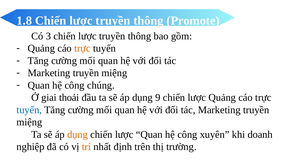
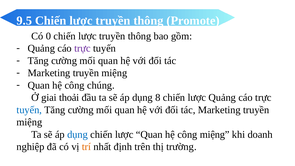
1.8: 1.8 -> 9.5
3: 3 -> 0
trực at (82, 48) colour: orange -> purple
9: 9 -> 8
dụng at (78, 134) colour: orange -> blue
công xuyên: xuyên -> miệng
